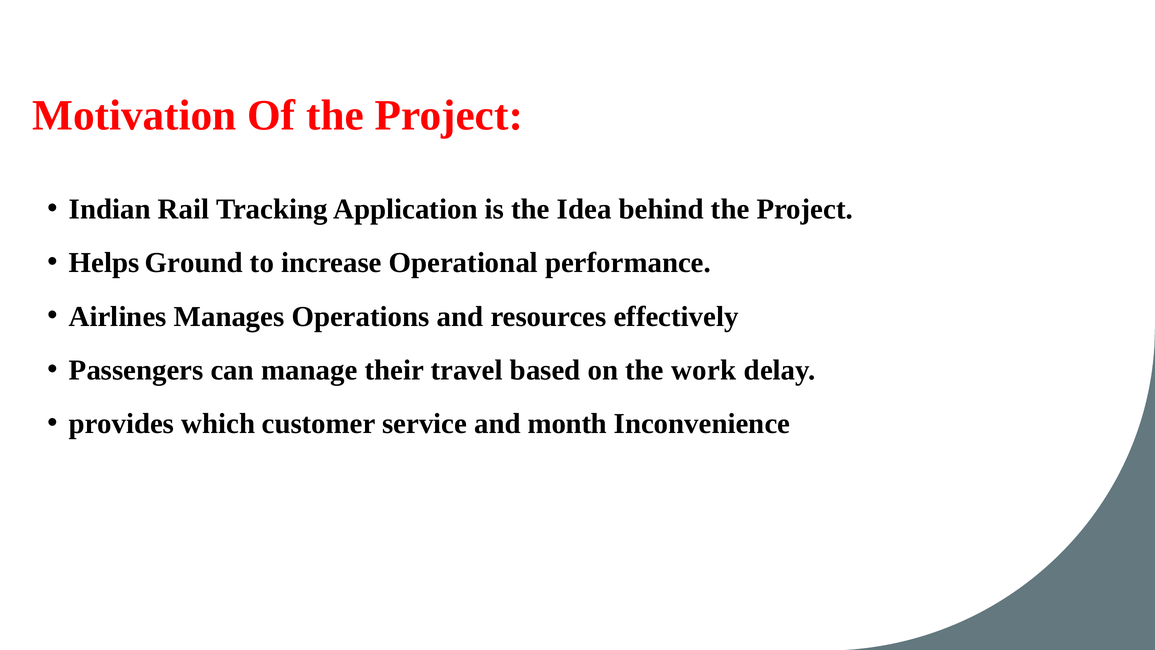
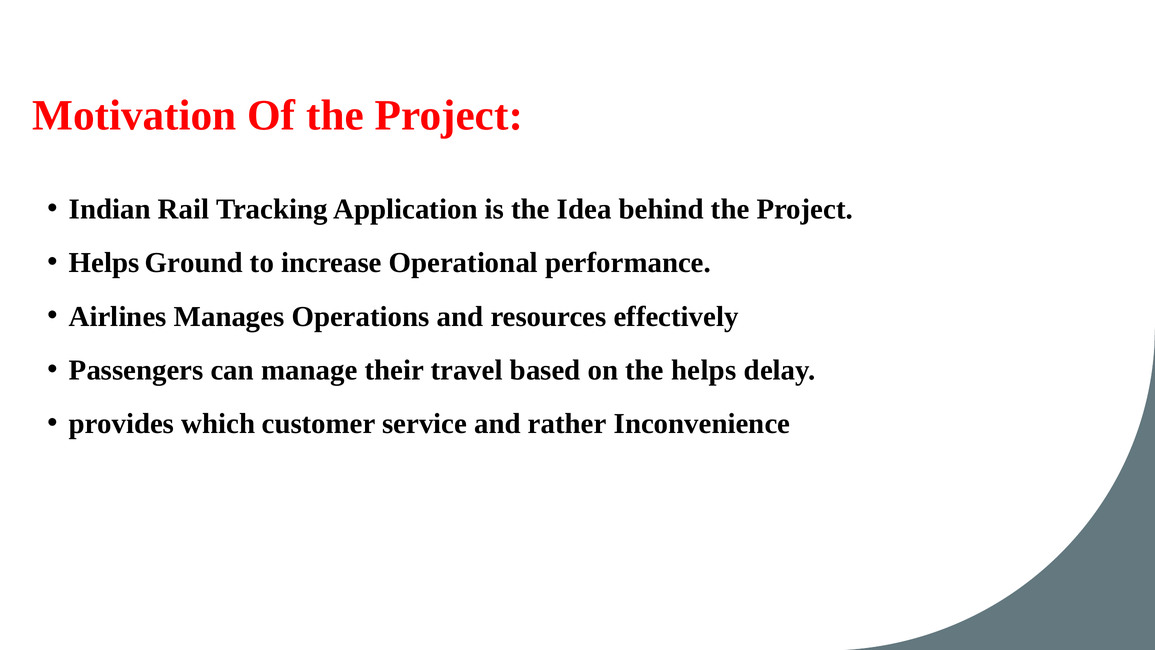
the work: work -> helps
month: month -> rather
